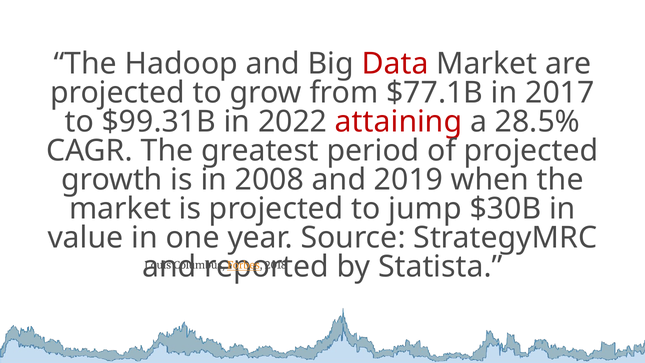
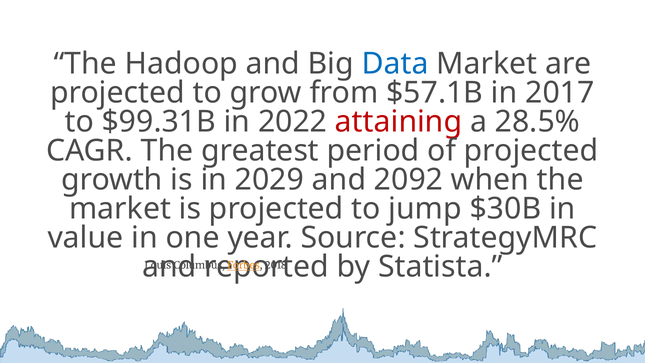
Data colour: red -> blue
$77.1B: $77.1B -> $57.1B
2008: 2008 -> 2029
2019: 2019 -> 2092
